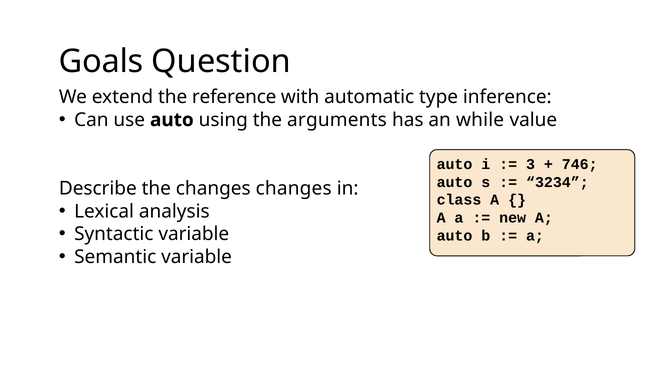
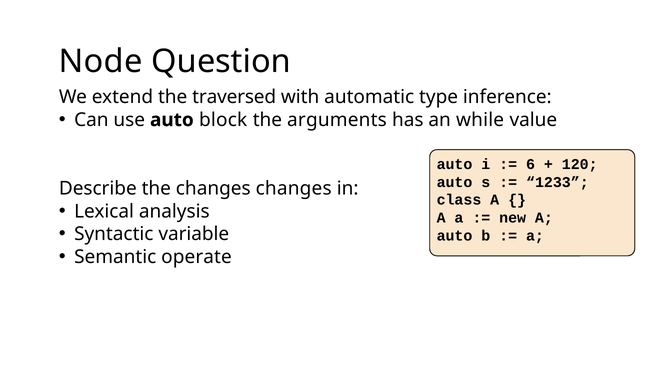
Goals: Goals -> Node
reference: reference -> traversed
using: using -> block
3: 3 -> 6
746: 746 -> 120
3234: 3234 -> 1233
Semantic variable: variable -> operate
